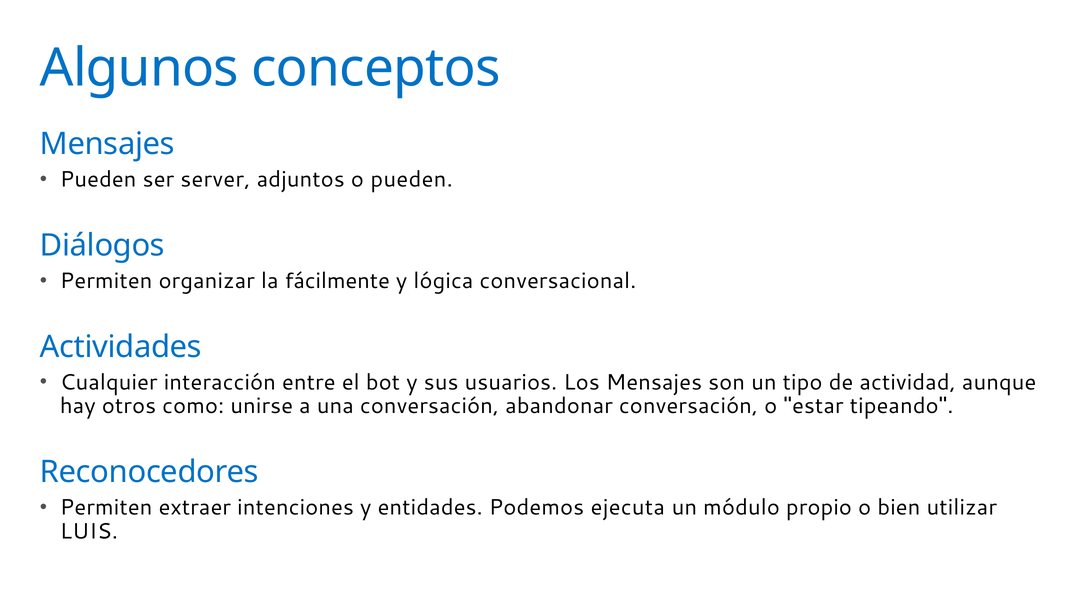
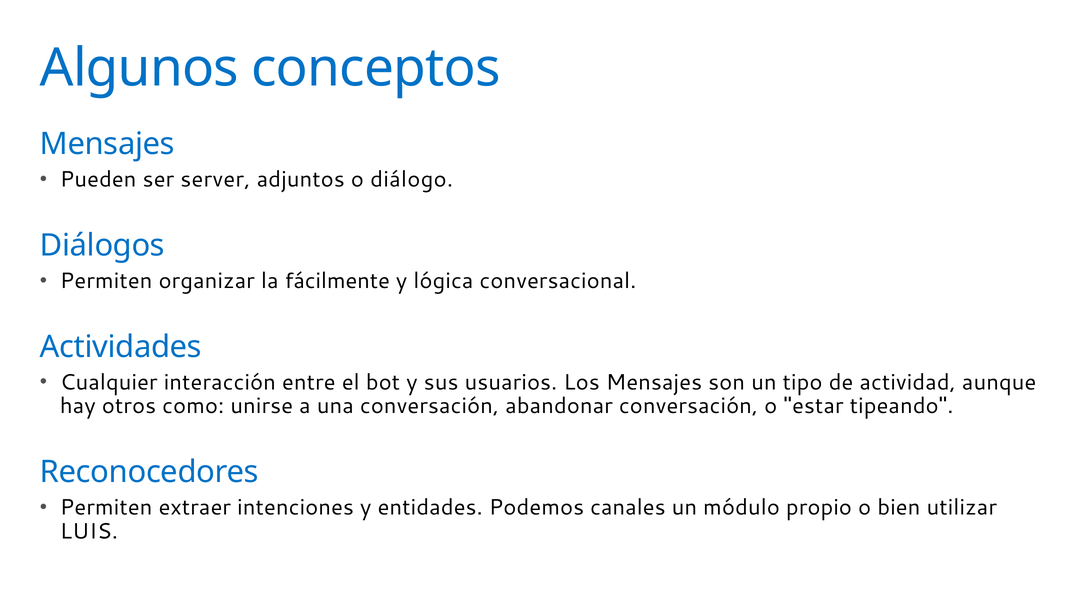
o pueden: pueden -> diálogo
ejecuta: ejecuta -> canales
